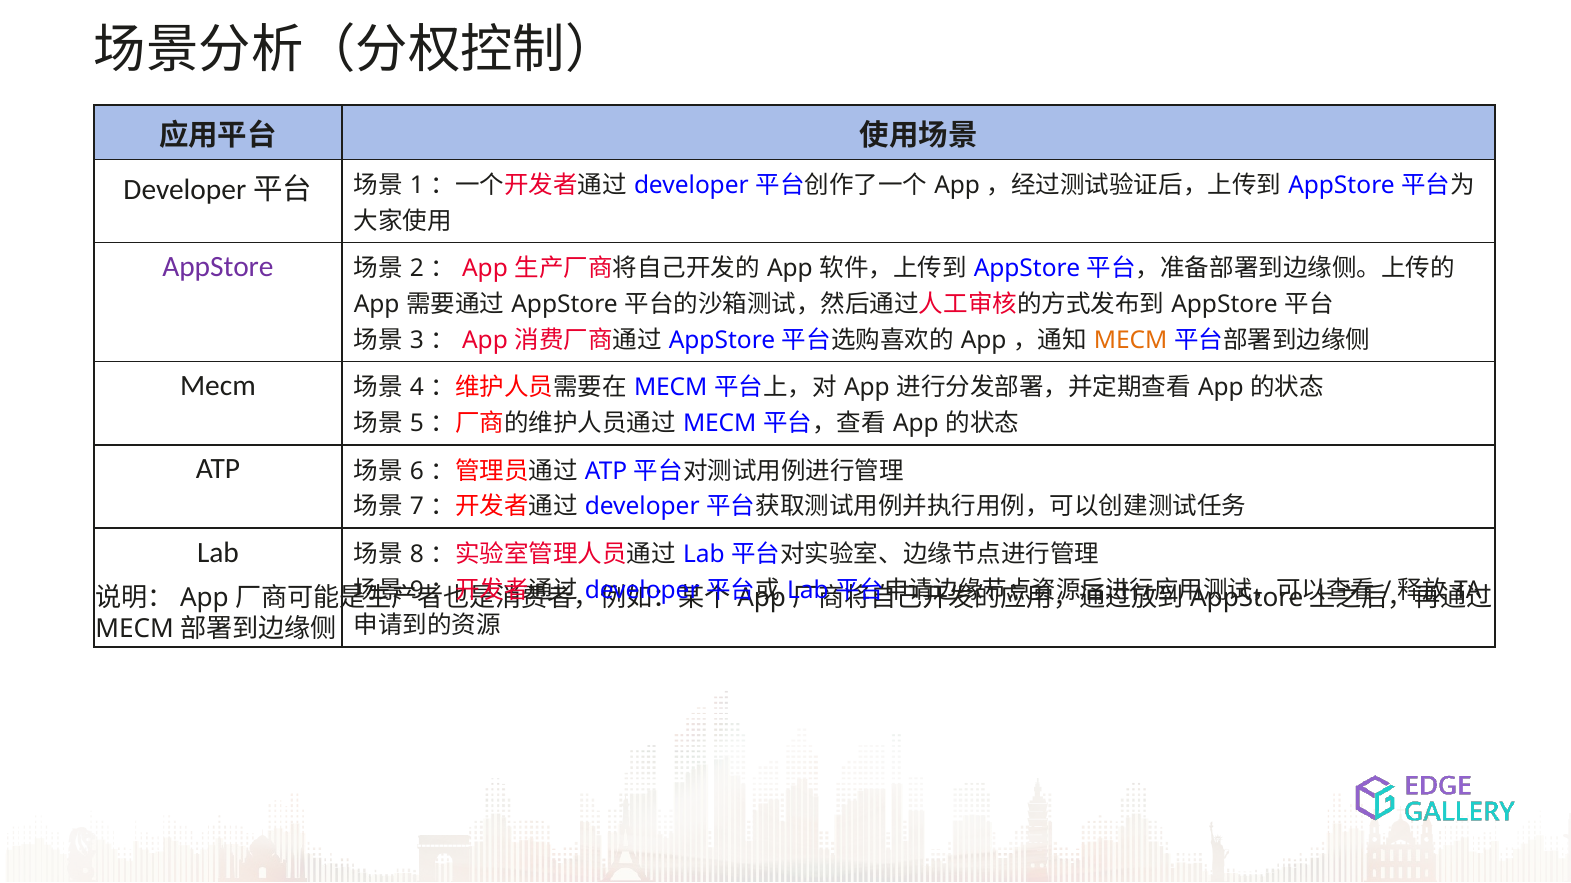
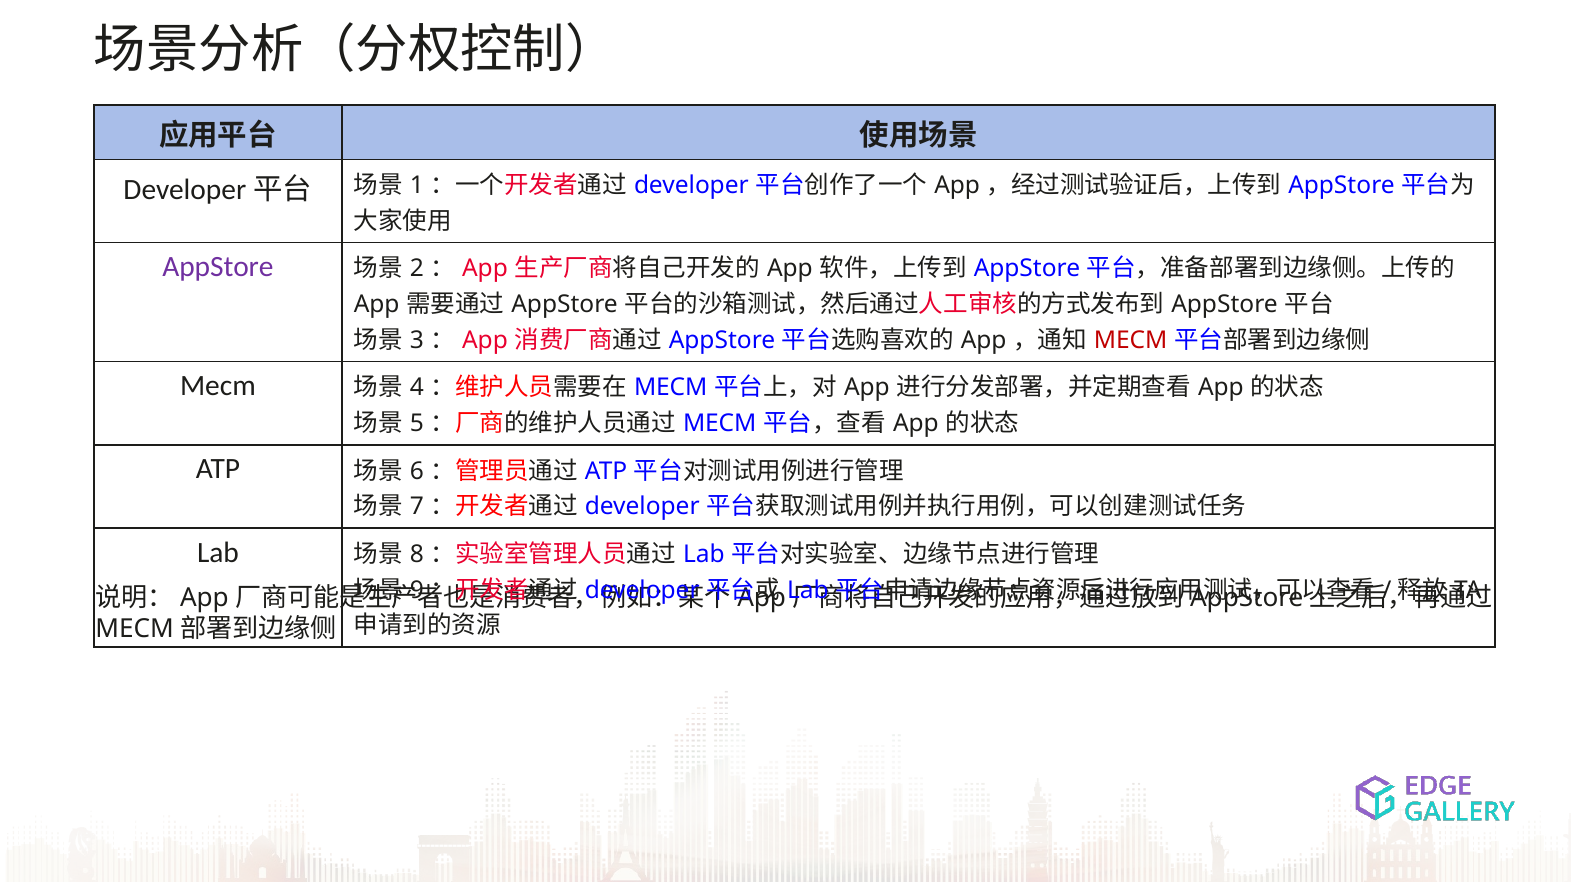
MECM at (1131, 340) colour: orange -> red
